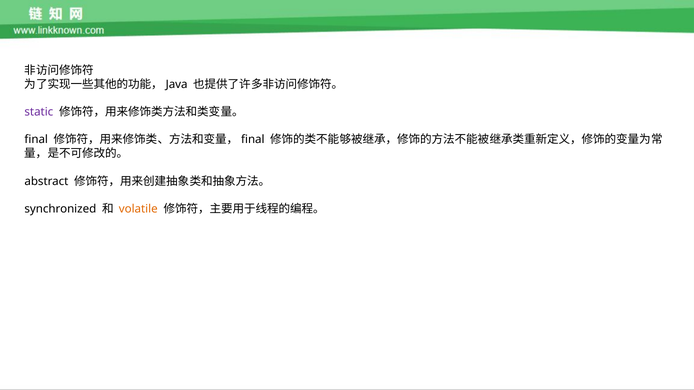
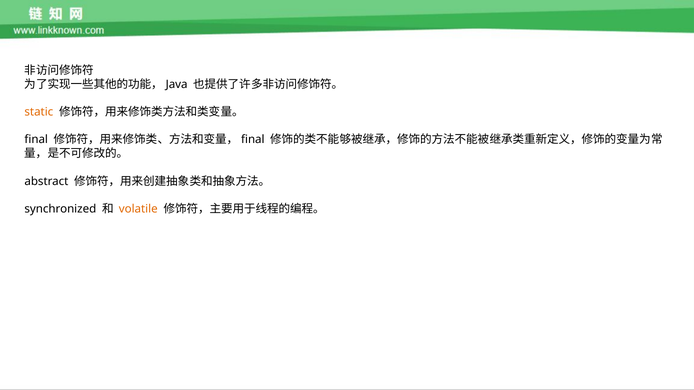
static colour: purple -> orange
